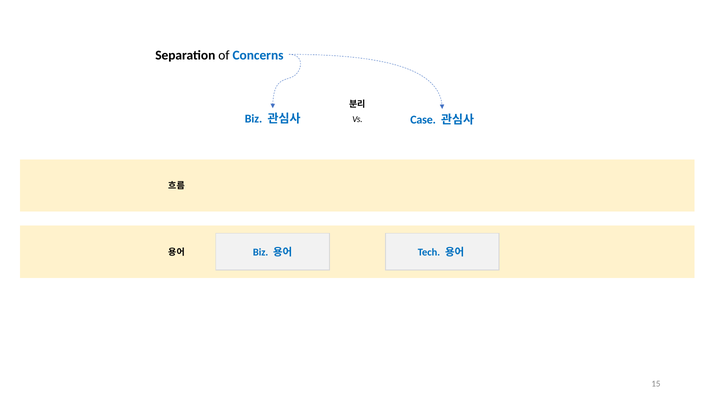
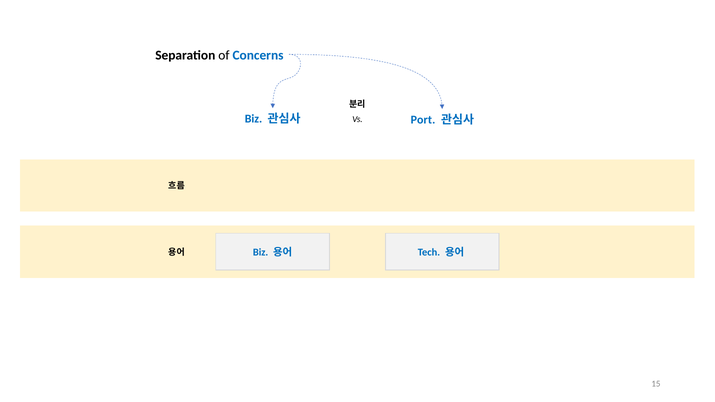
Case: Case -> Port
